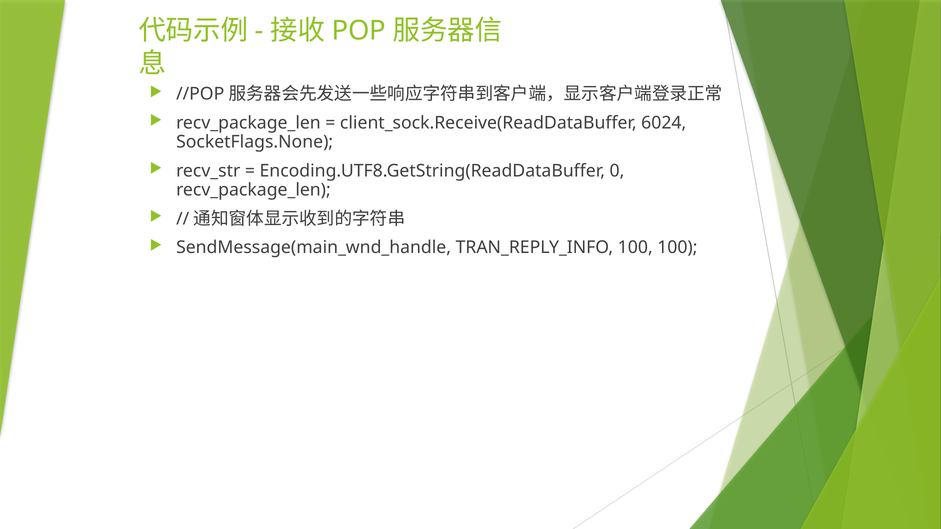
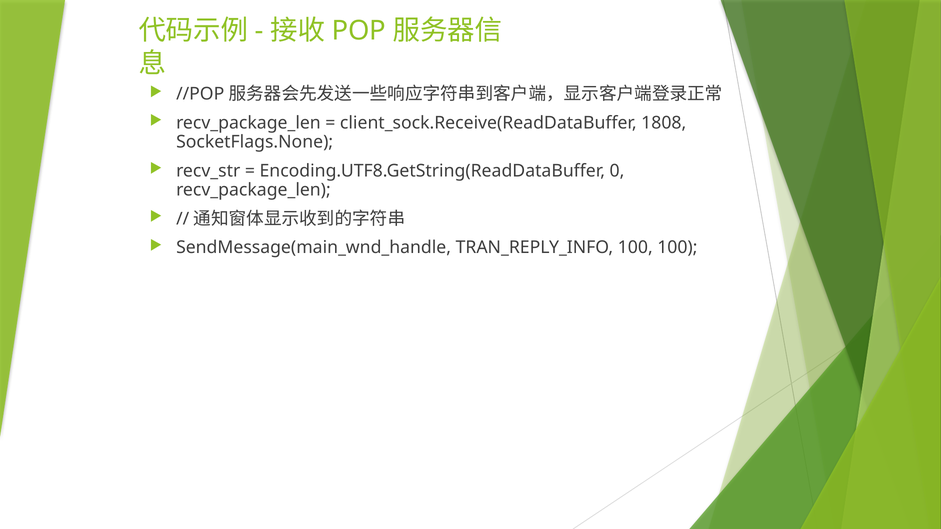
6024: 6024 -> 1808
